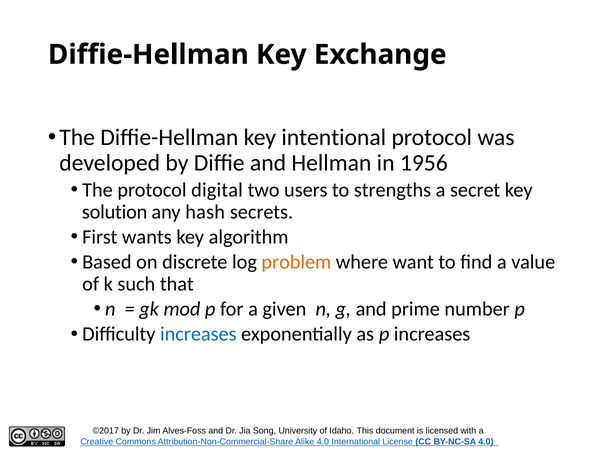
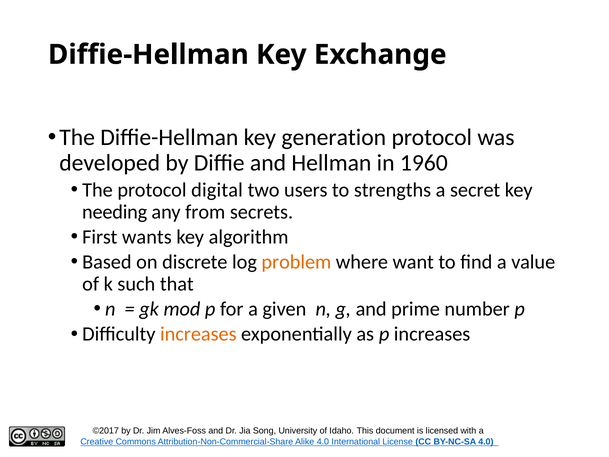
intentional: intentional -> generation
1956: 1956 -> 1960
solution: solution -> needing
hash: hash -> from
increases at (198, 334) colour: blue -> orange
